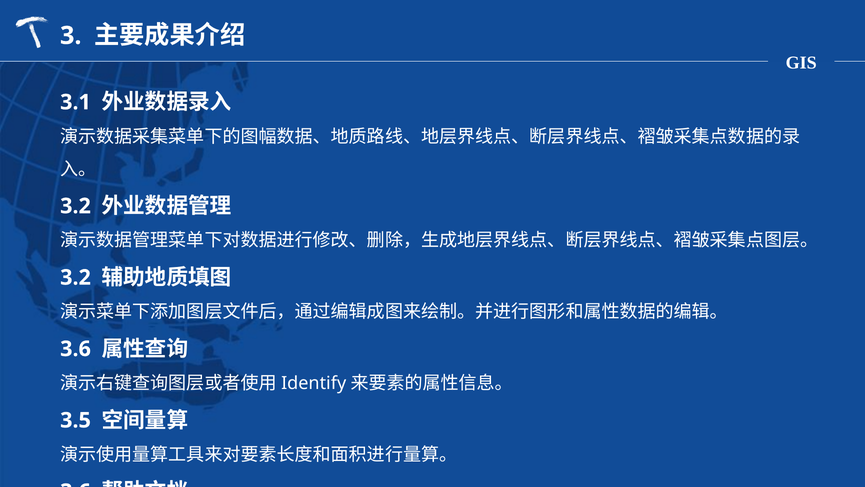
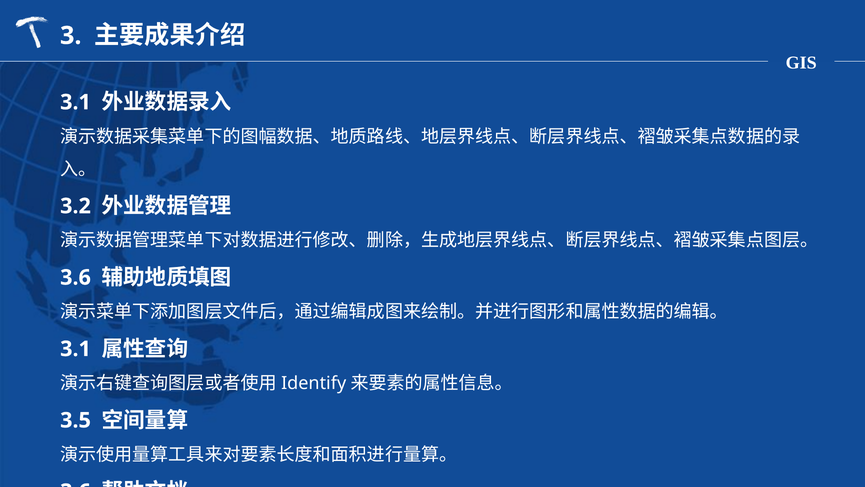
3.2 at (76, 277): 3.2 -> 3.6
3.6 at (76, 349): 3.6 -> 3.1
